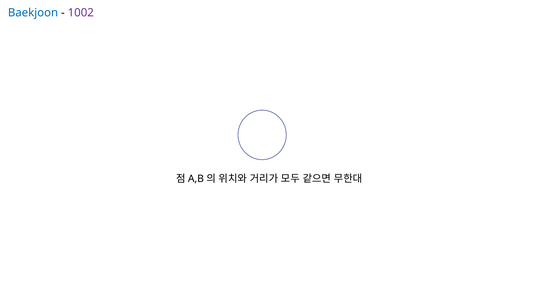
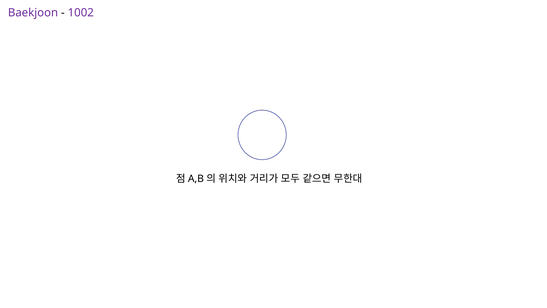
Baekjoon colour: blue -> purple
